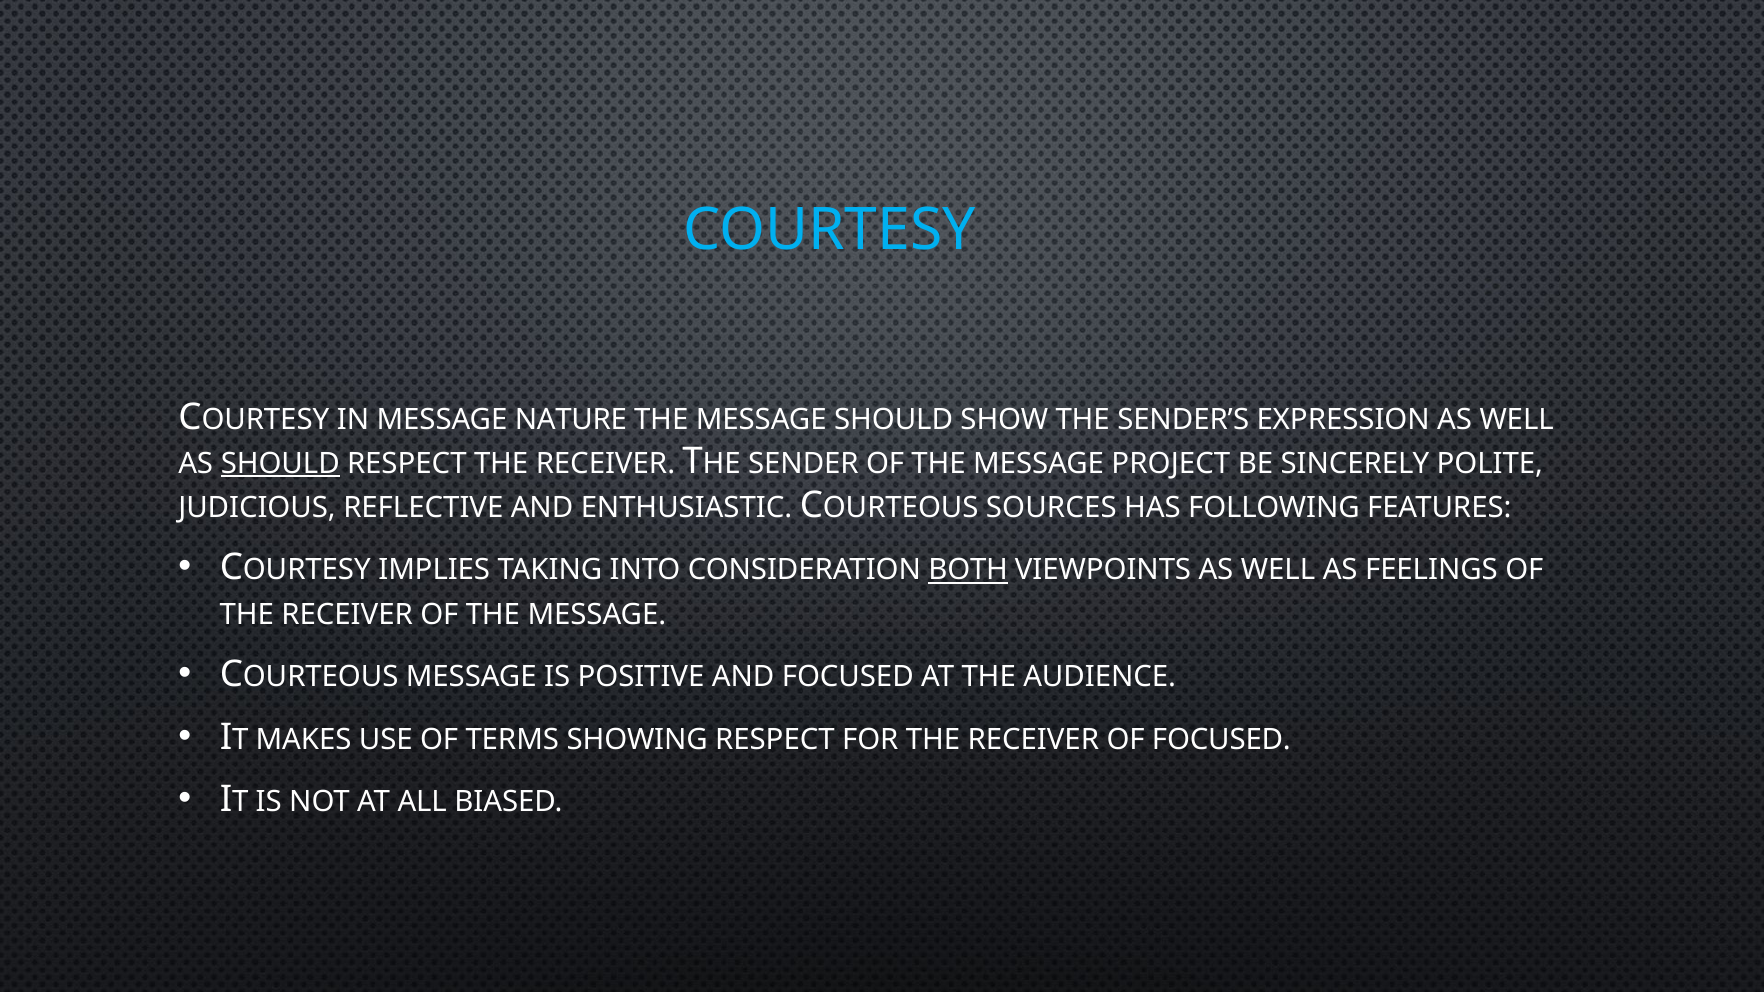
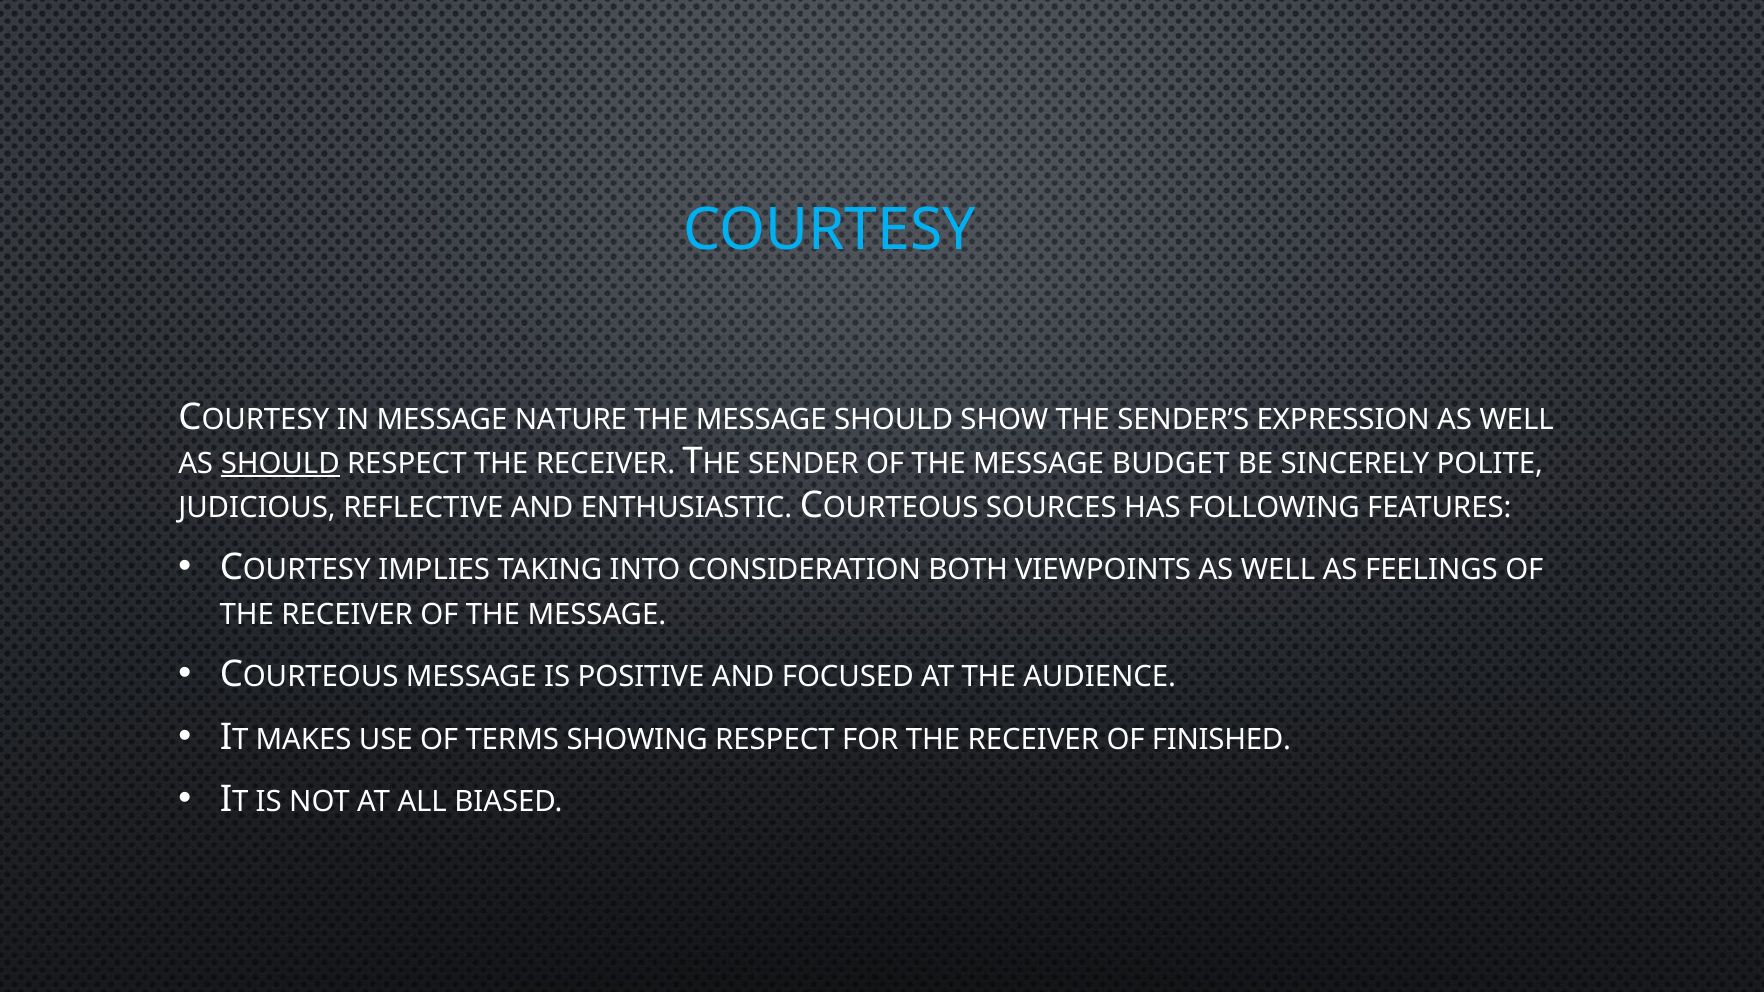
PROJECT: PROJECT -> BUDGET
BOTH underline: present -> none
OF FOCUSED: FOCUSED -> FINISHED
